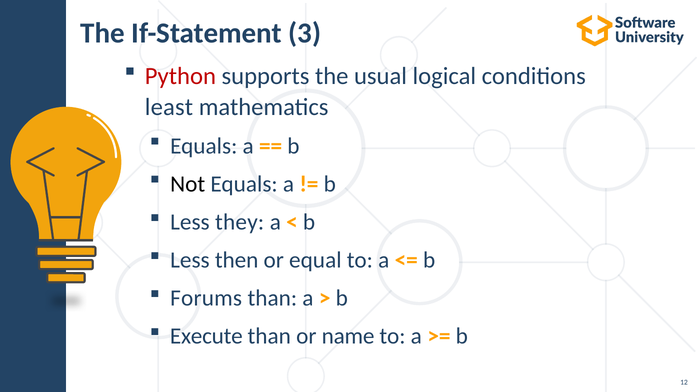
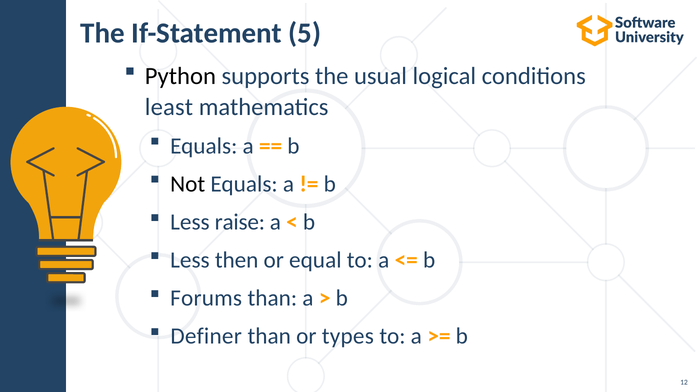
3: 3 -> 5
Python colour: red -> black
they: they -> raise
Execute: Execute -> Definer
name: name -> types
